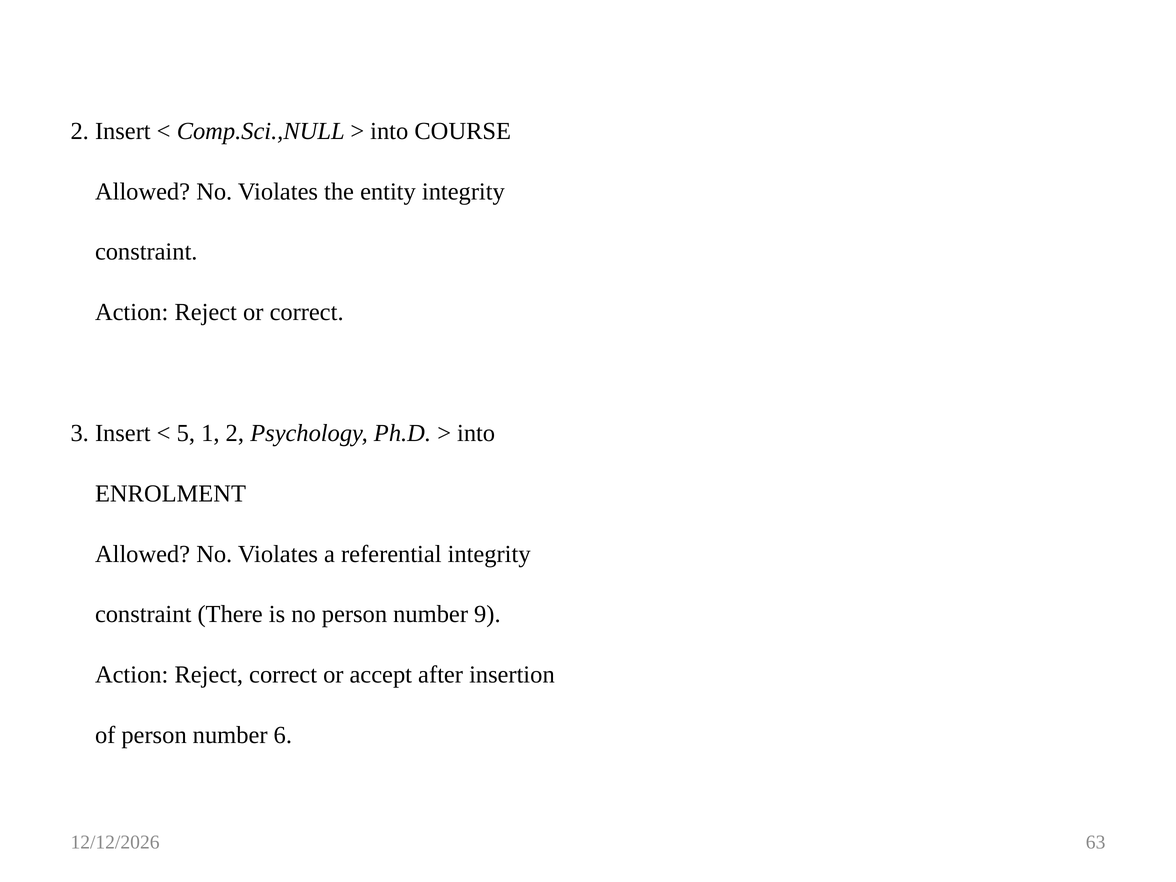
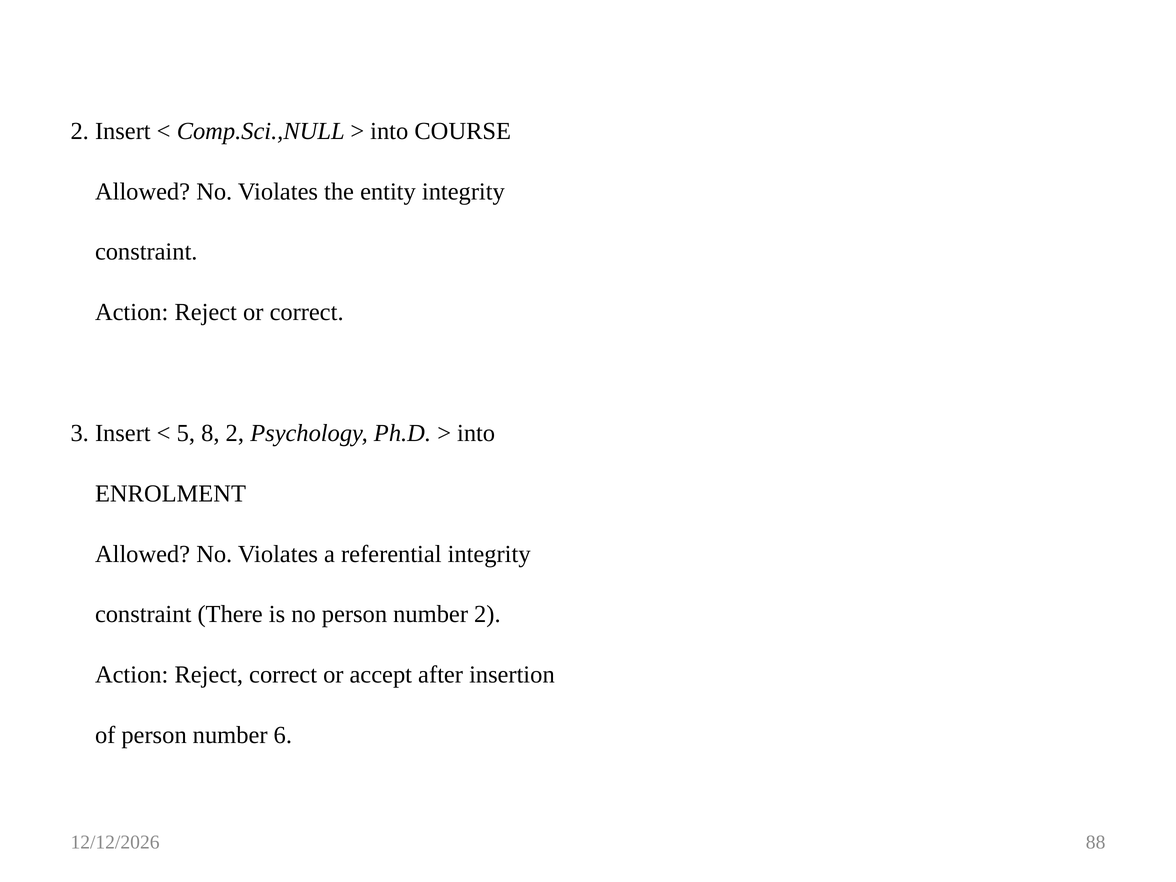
1: 1 -> 8
number 9: 9 -> 2
63: 63 -> 88
